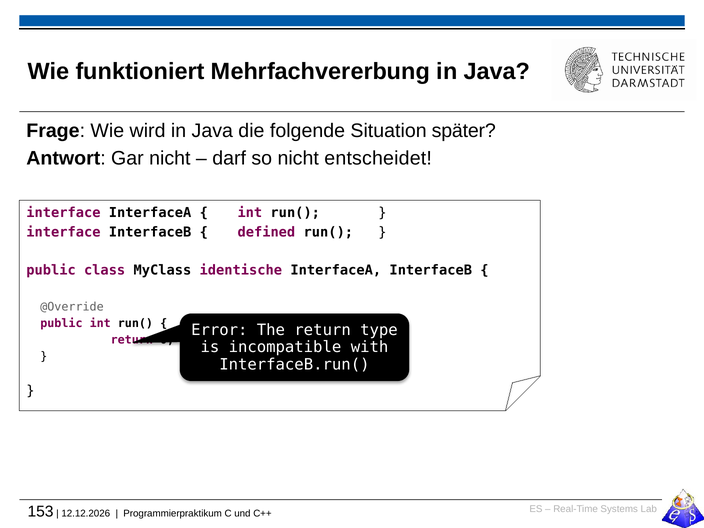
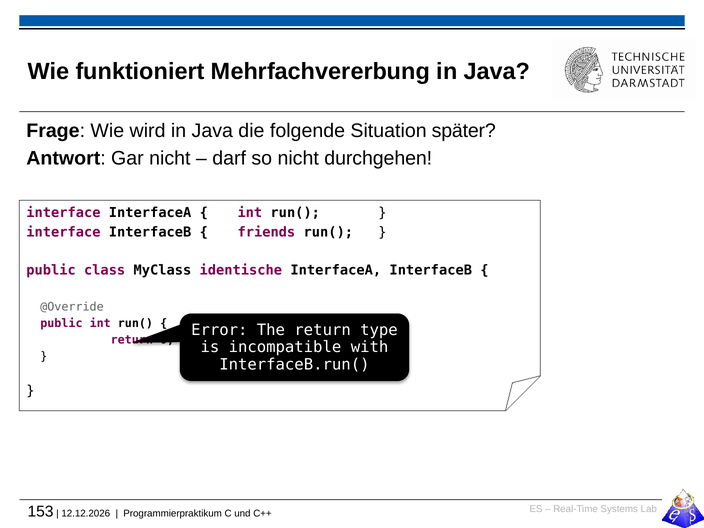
entscheidet: entscheidet -> durchgehen
defined: defined -> friends
